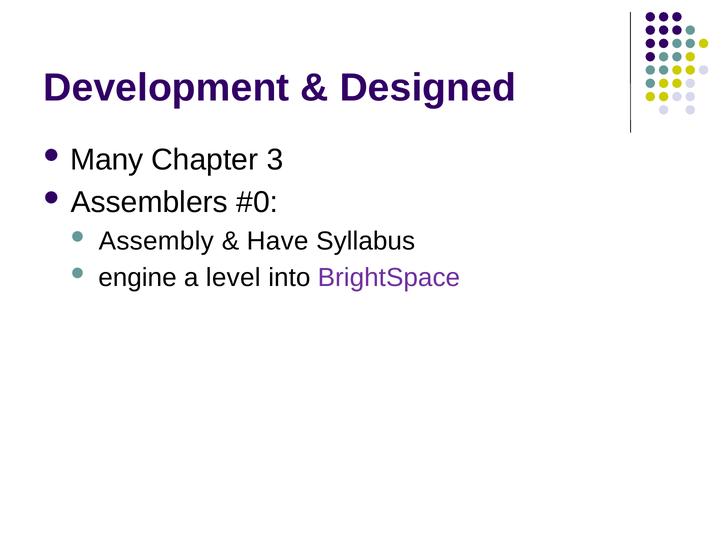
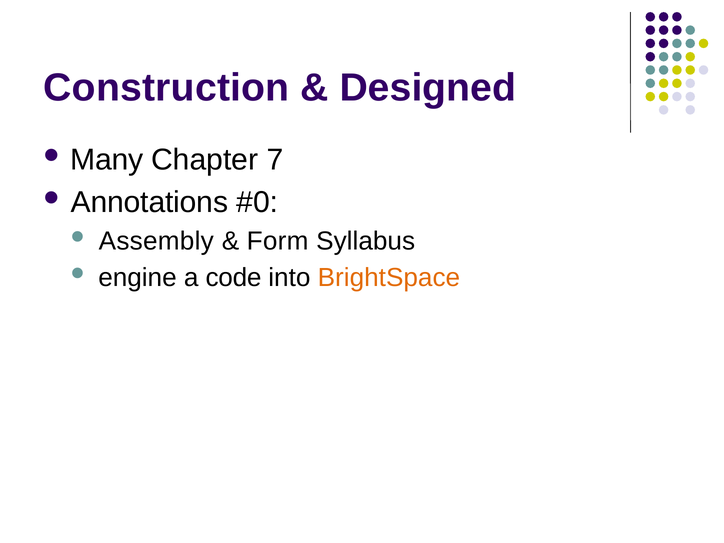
Development: Development -> Construction
3: 3 -> 7
Assemblers: Assemblers -> Annotations
Have: Have -> Form
level: level -> code
BrightSpace colour: purple -> orange
